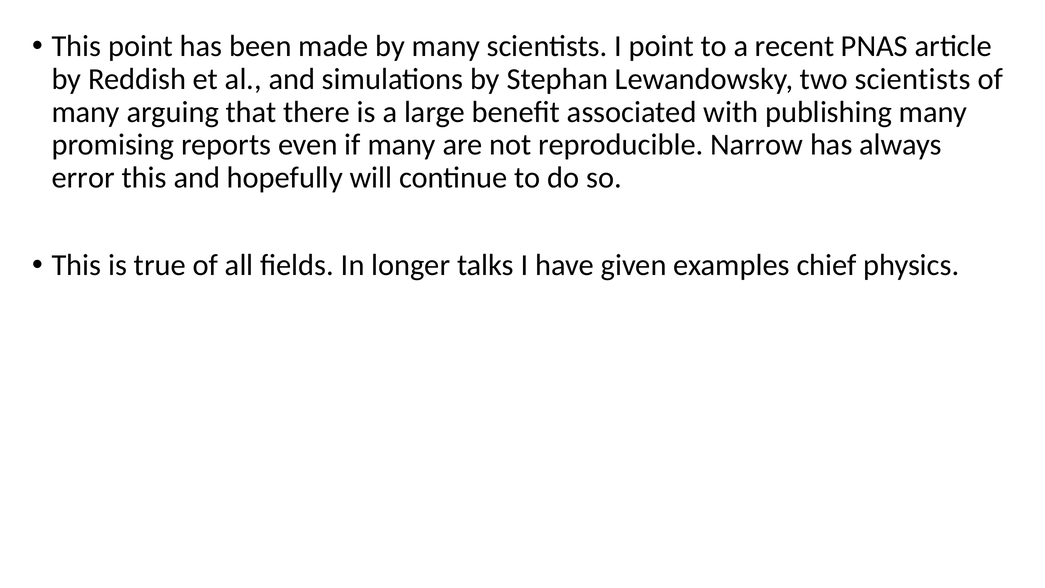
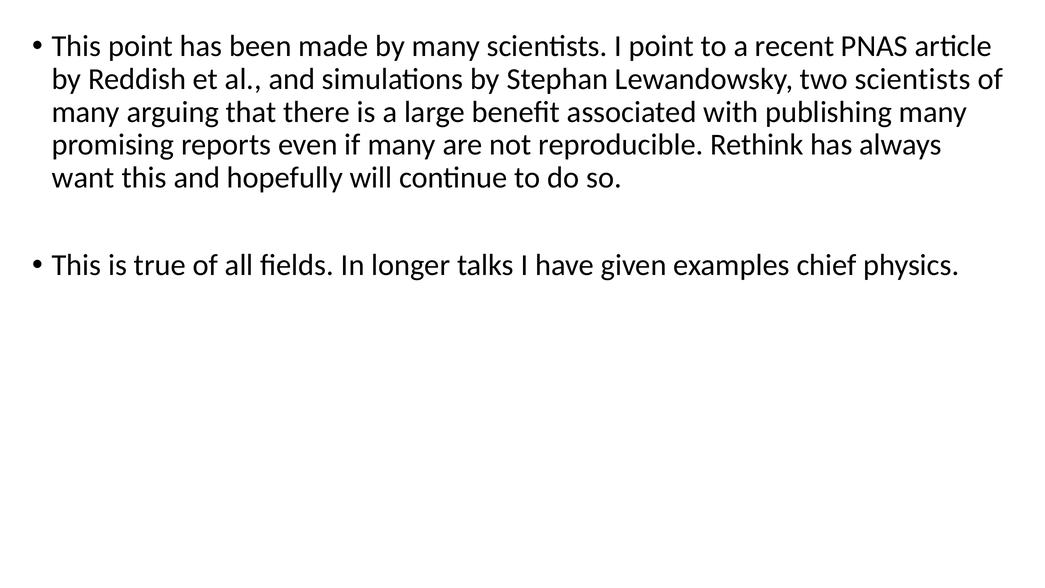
Narrow: Narrow -> Rethink
error: error -> want
